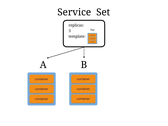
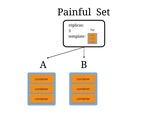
Service: Service -> Painful
